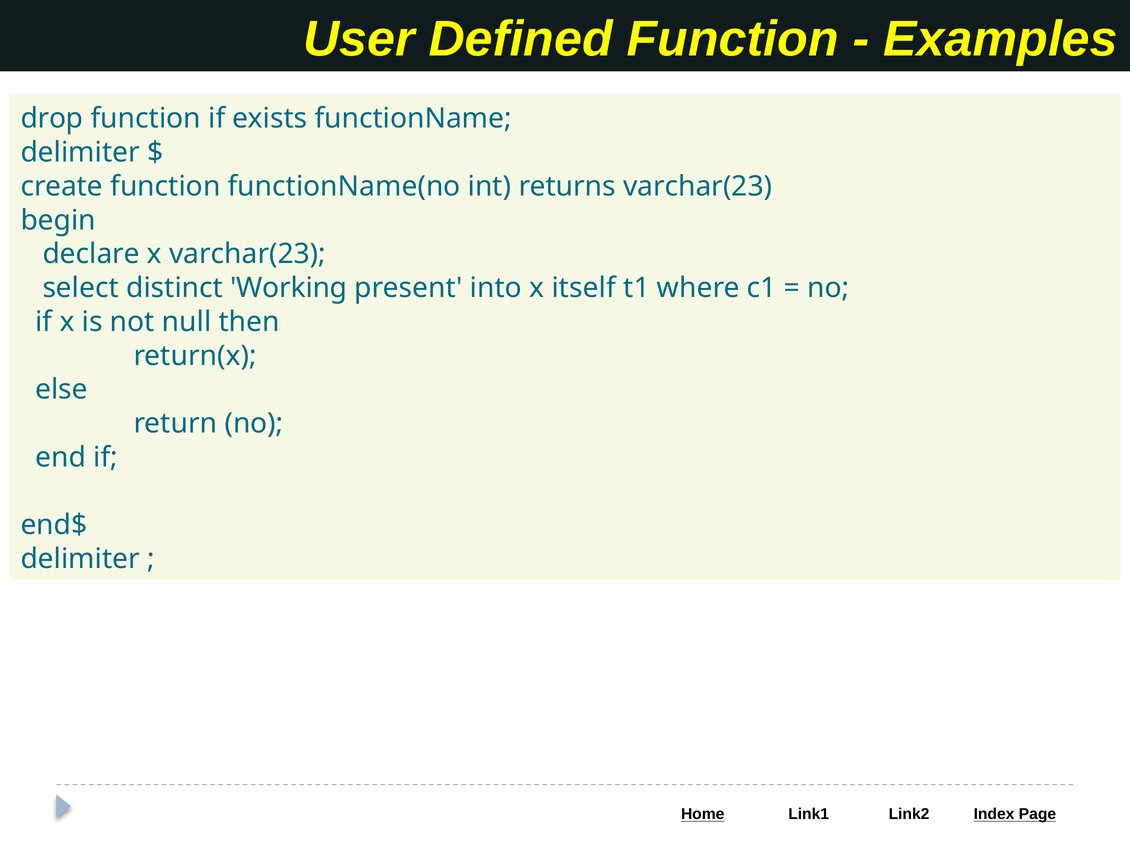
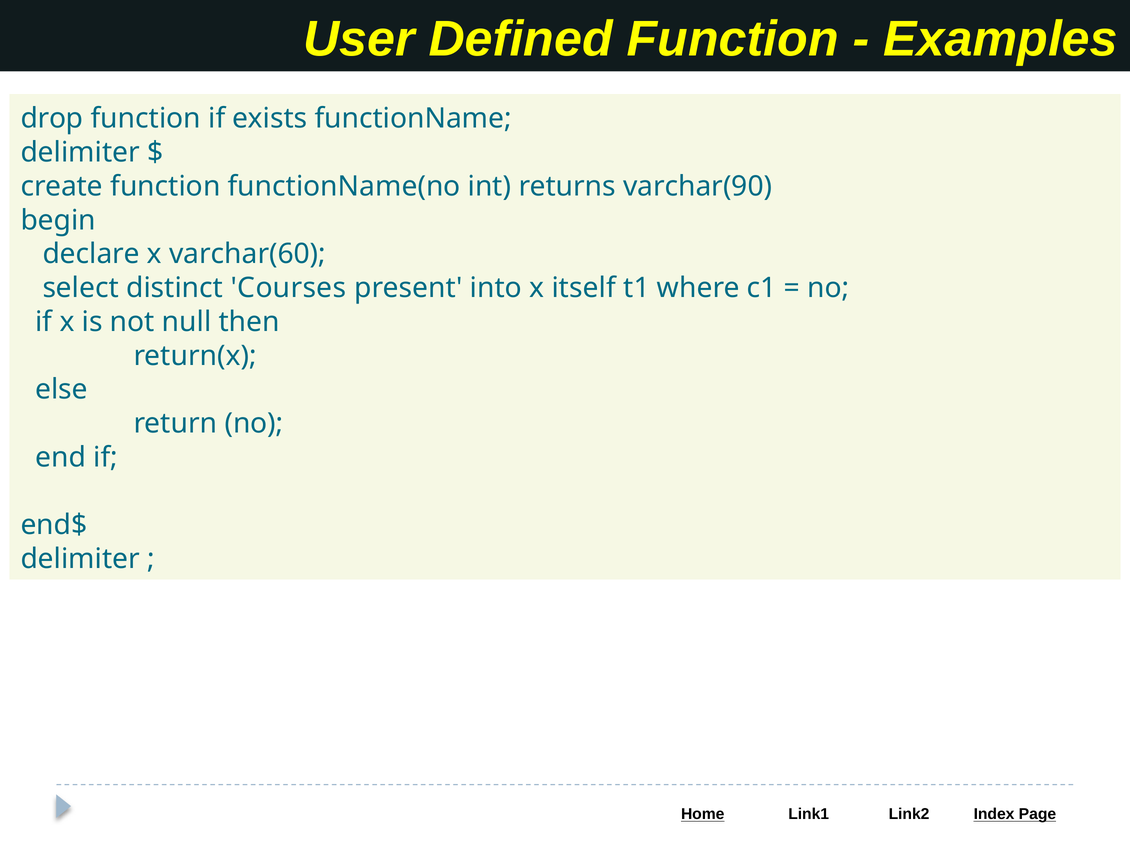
returns varchar(23: varchar(23 -> varchar(90
x varchar(23: varchar(23 -> varchar(60
Working: Working -> Courses
